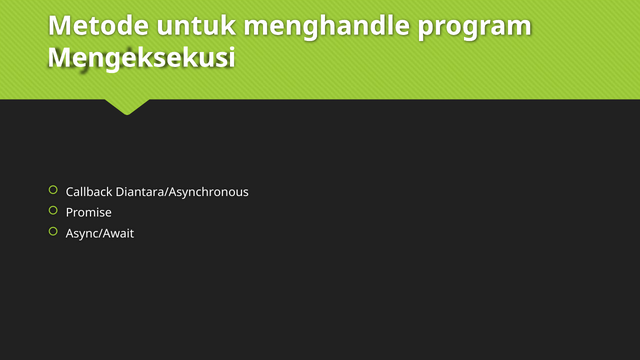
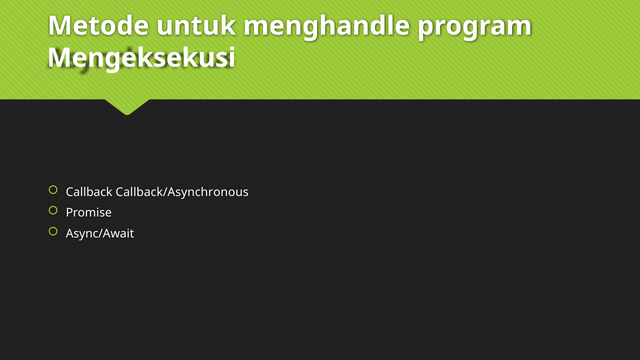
Diantara/Asynchronous: Diantara/Asynchronous -> Callback/Asynchronous
